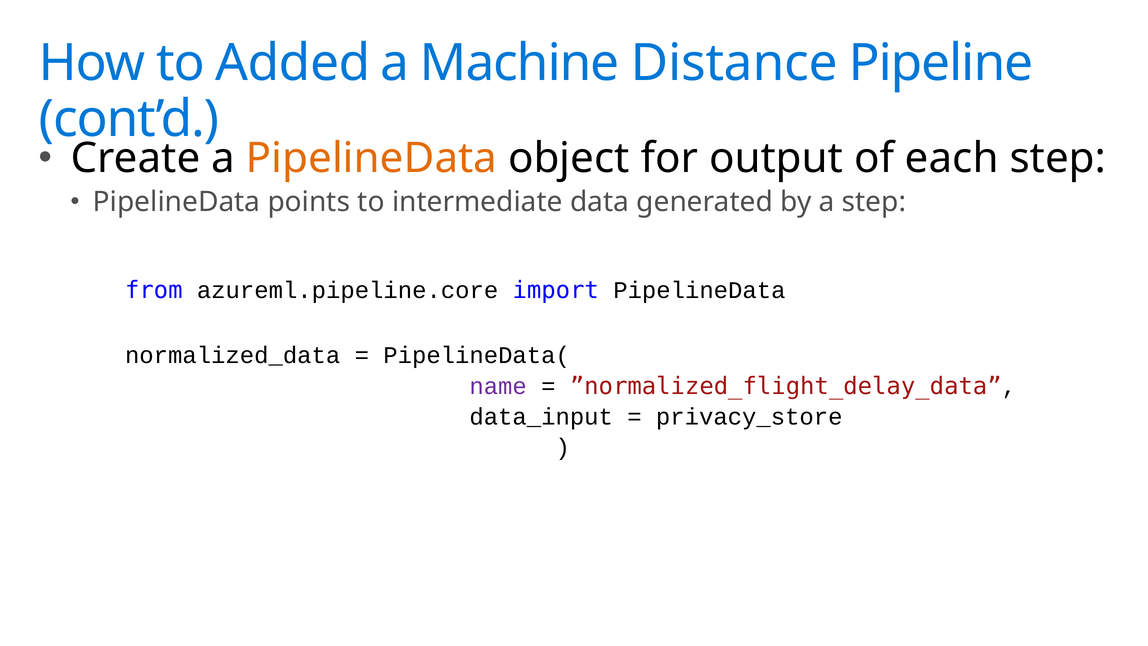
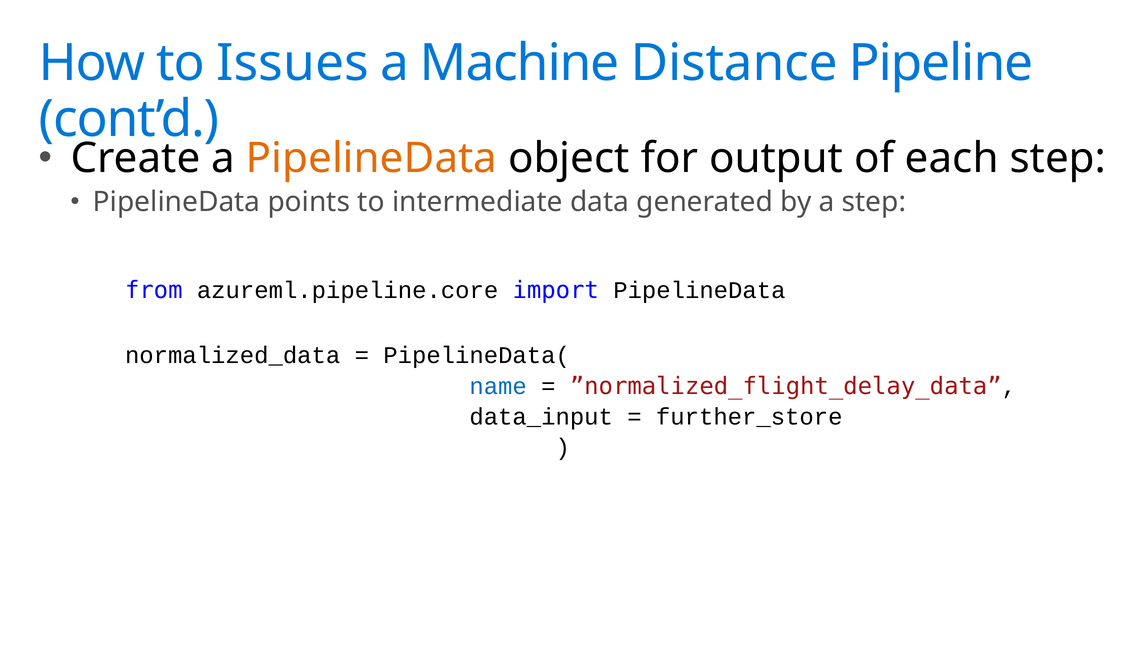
Added: Added -> Issues
name colour: purple -> blue
privacy_store: privacy_store -> further_store
